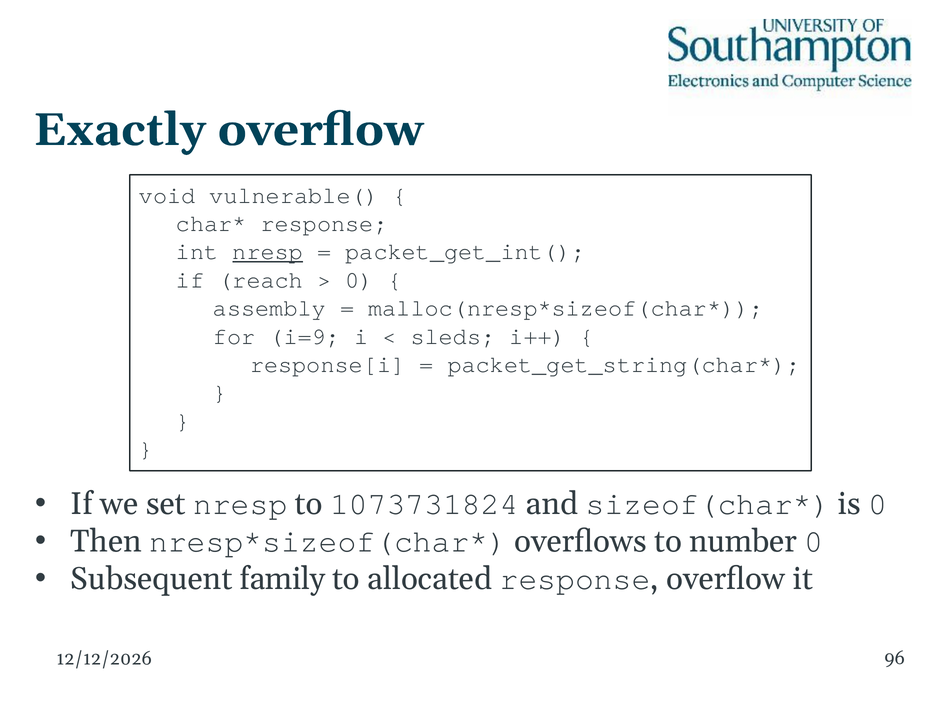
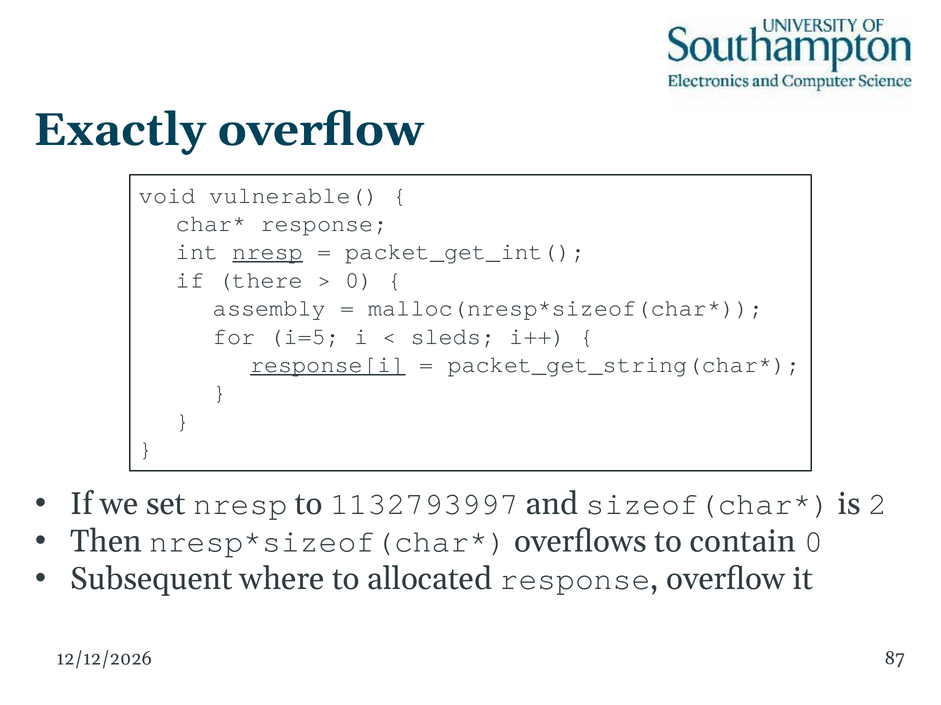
reach: reach -> there
i=9: i=9 -> i=5
response[i underline: none -> present
1073731824: 1073731824 -> 1132793997
is 0: 0 -> 2
number: number -> contain
family: family -> where
96: 96 -> 87
